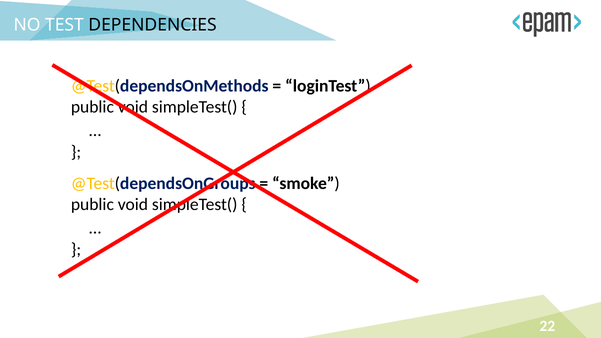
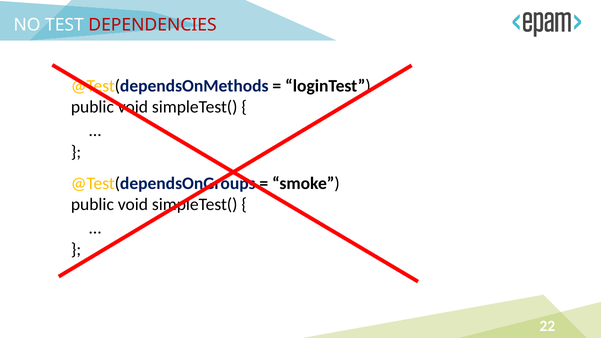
DEPENDENCIES colour: black -> red
